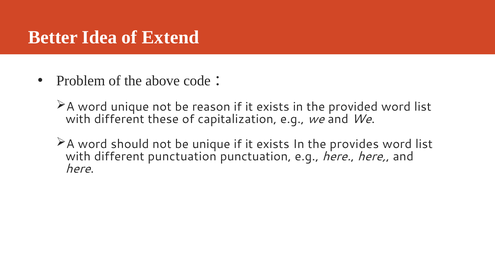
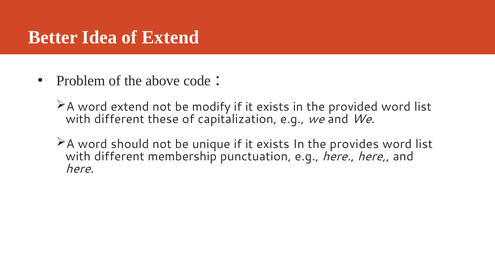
word unique: unique -> extend
reason: reason -> modify
different punctuation: punctuation -> membership
